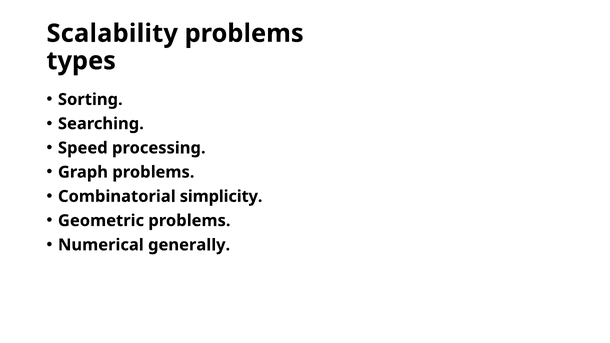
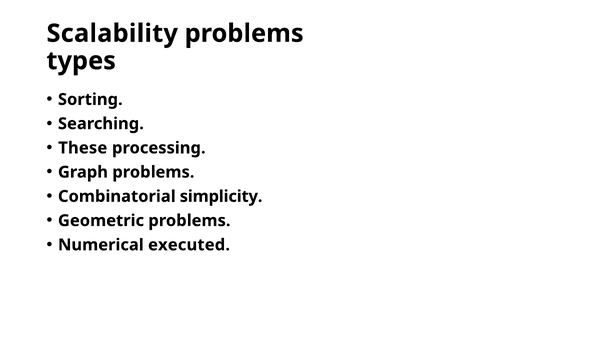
Speed: Speed -> These
generally: generally -> executed
